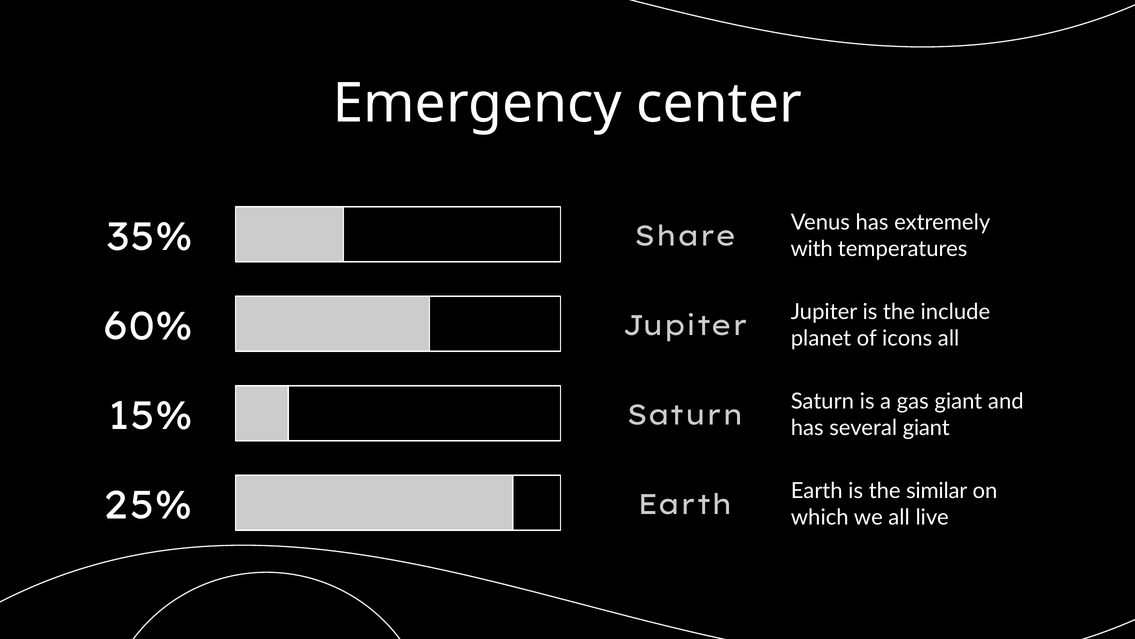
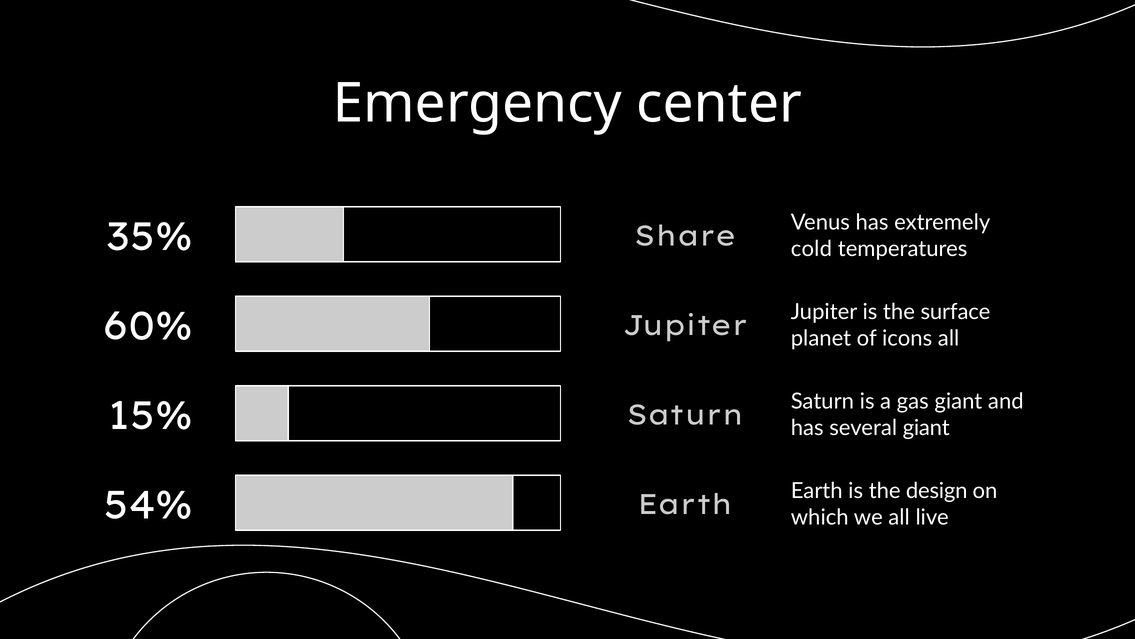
with: with -> cold
include: include -> surface
similar: similar -> design
25%: 25% -> 54%
